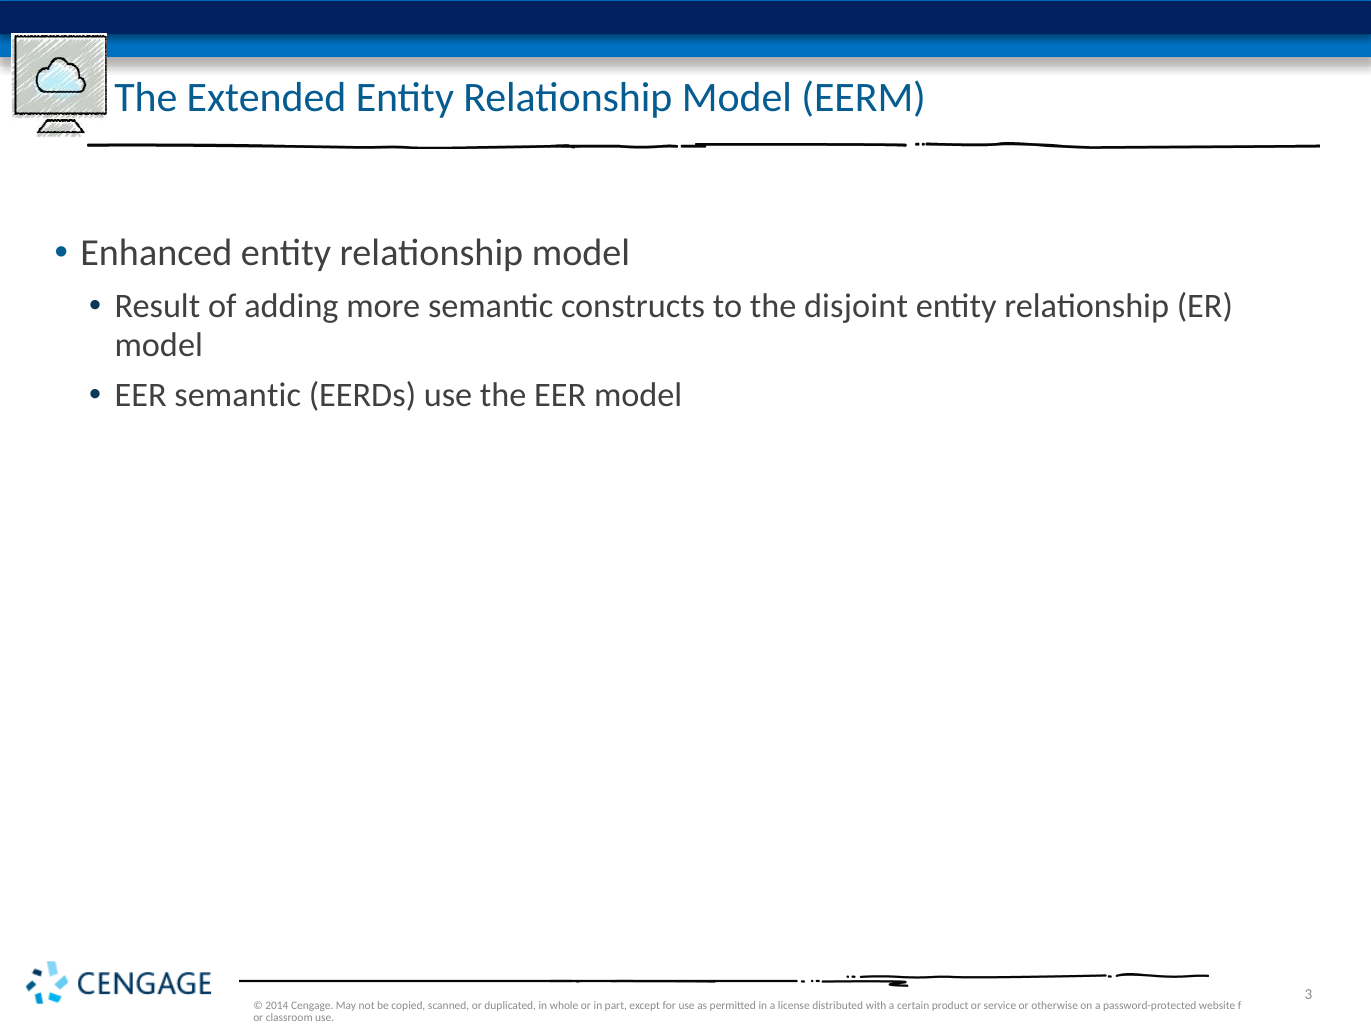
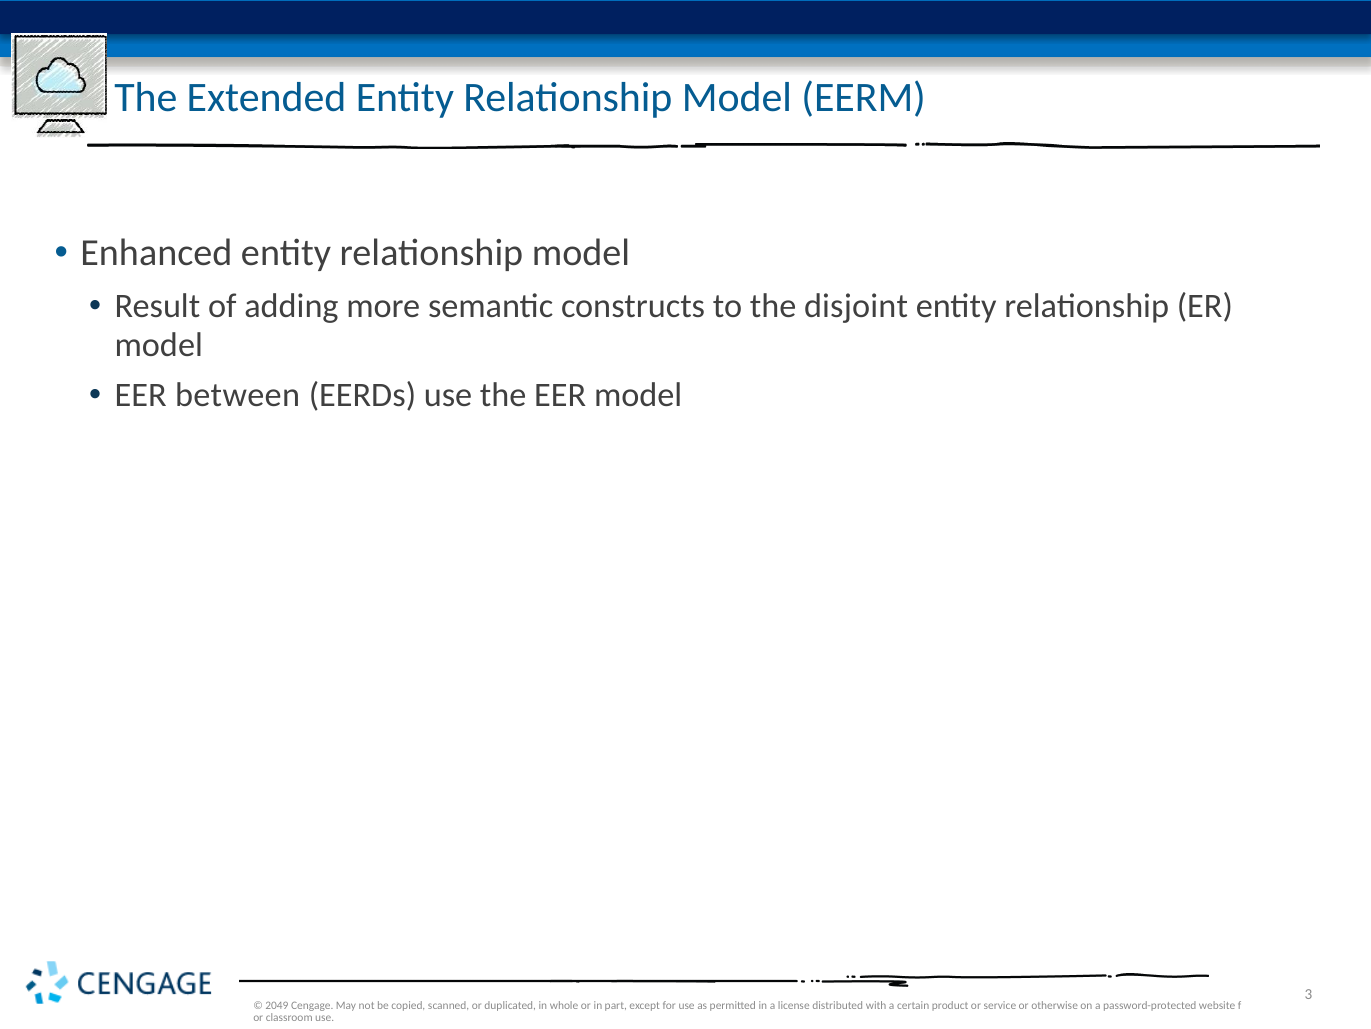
EER semantic: semantic -> between
2014: 2014 -> 2049
